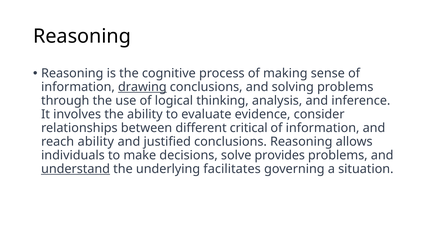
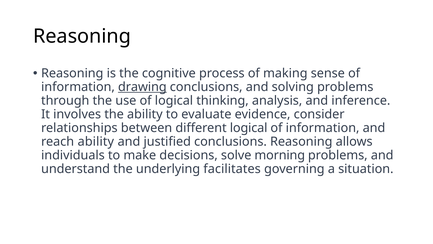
different critical: critical -> logical
provides: provides -> morning
understand underline: present -> none
